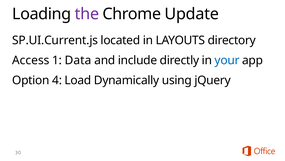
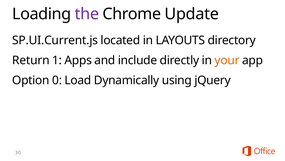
Access: Access -> Return
Data: Data -> Apps
your colour: blue -> orange
4: 4 -> 0
